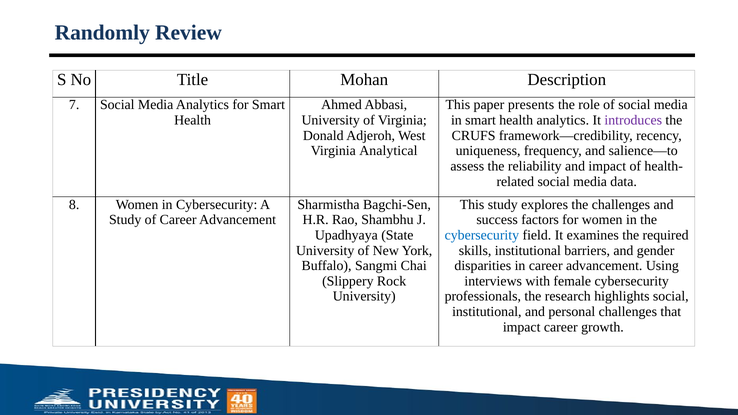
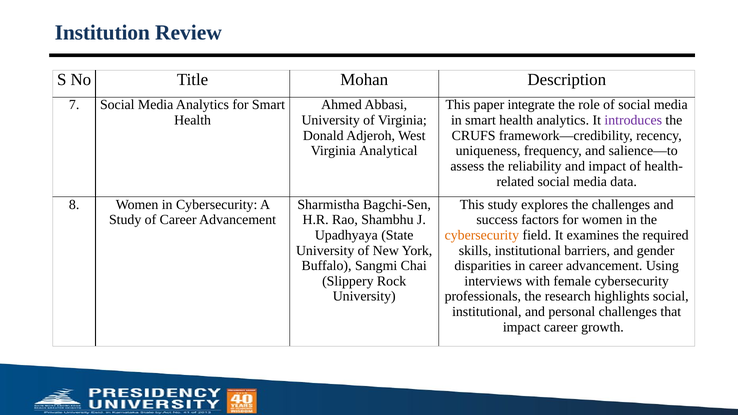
Randomly: Randomly -> Institution
presents: presents -> integrate
cybersecurity at (482, 235) colour: blue -> orange
